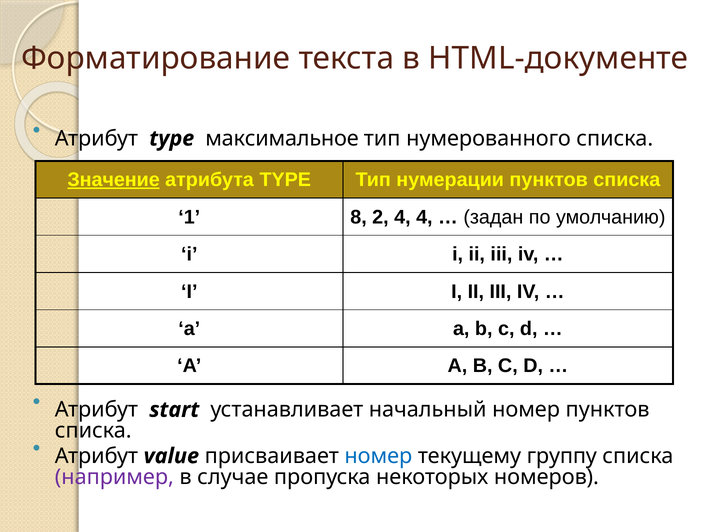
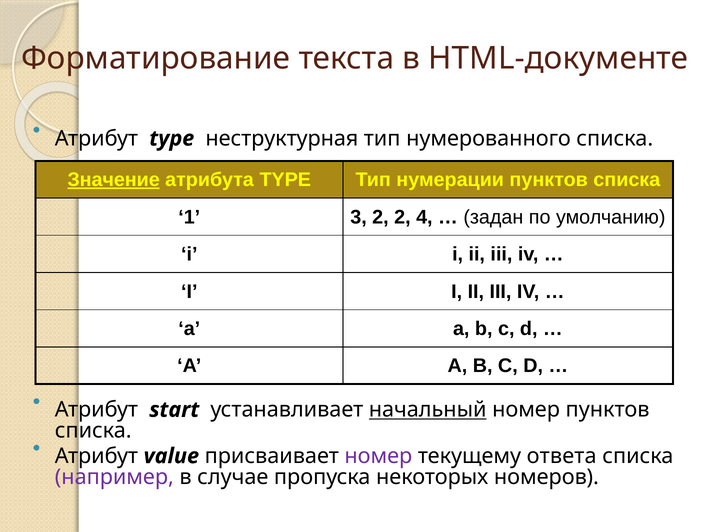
максимальное: максимальное -> неструктурная
8: 8 -> 3
2 4: 4 -> 2
начальный underline: none -> present
номер at (378, 456) colour: blue -> purple
группу: группу -> ответа
